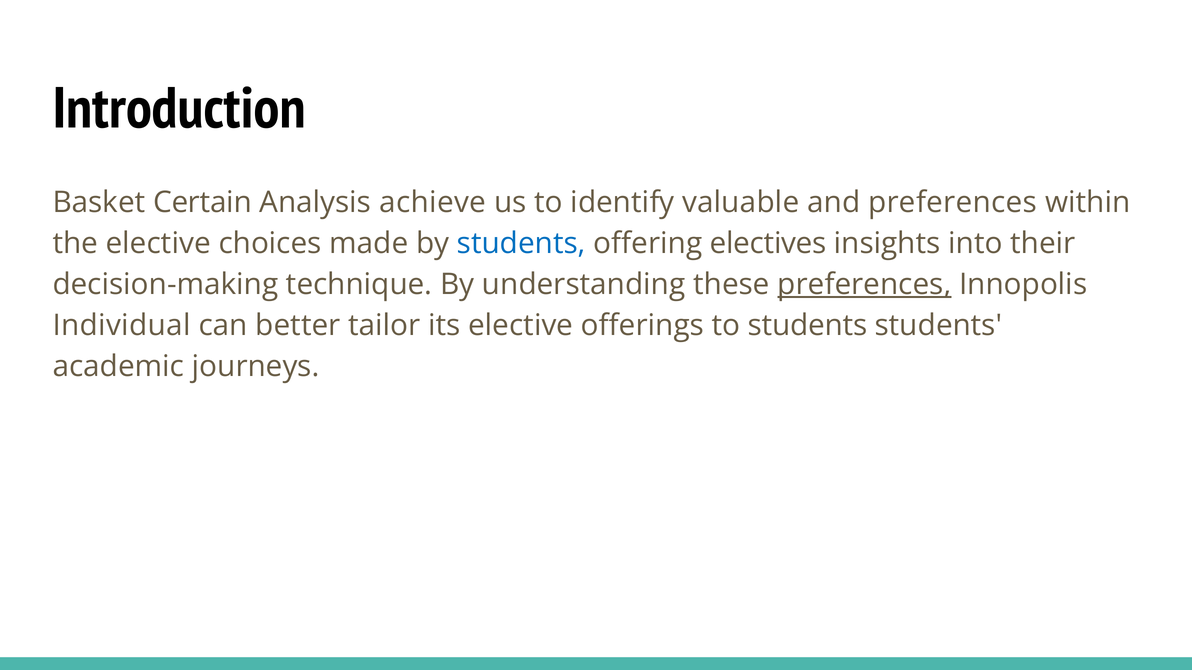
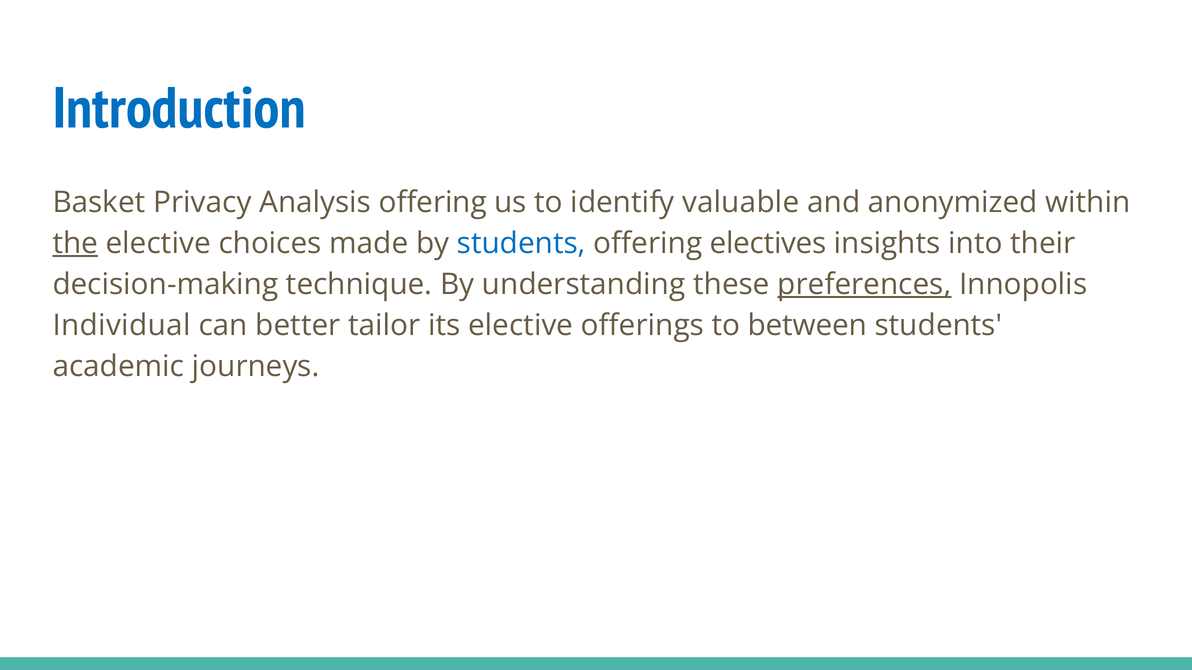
Introduction colour: black -> blue
Certain: Certain -> Privacy
Analysis achieve: achieve -> offering
and preferences: preferences -> anonymized
the underline: none -> present
to students: students -> between
